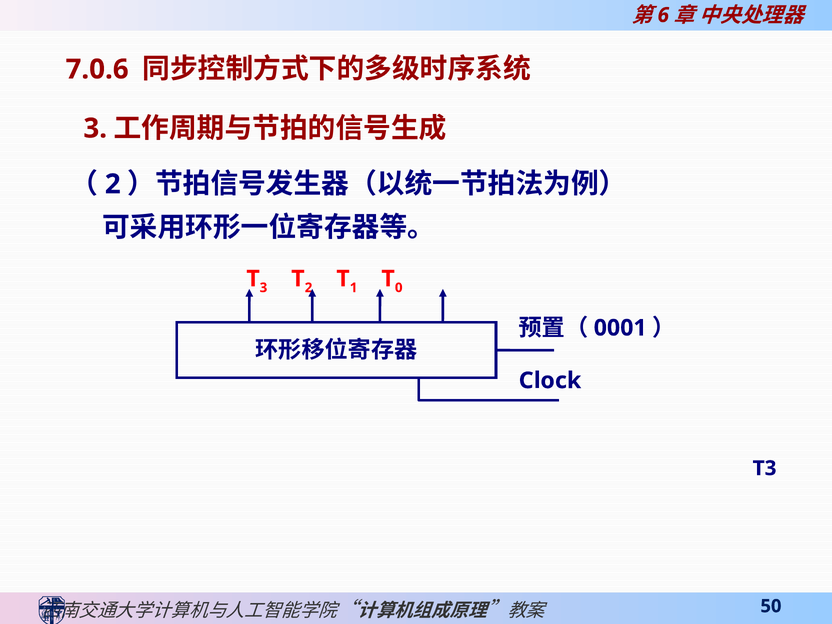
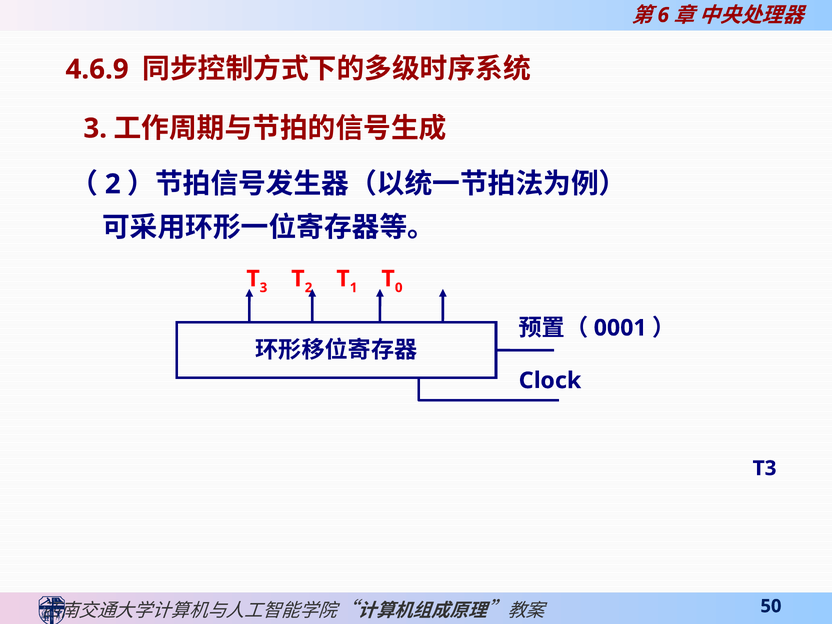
7.0.6: 7.0.6 -> 4.6.9
